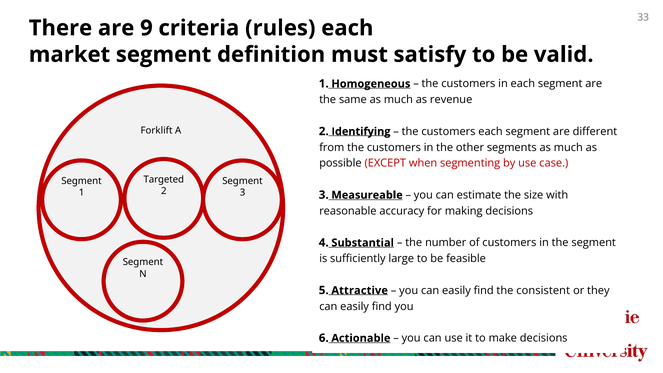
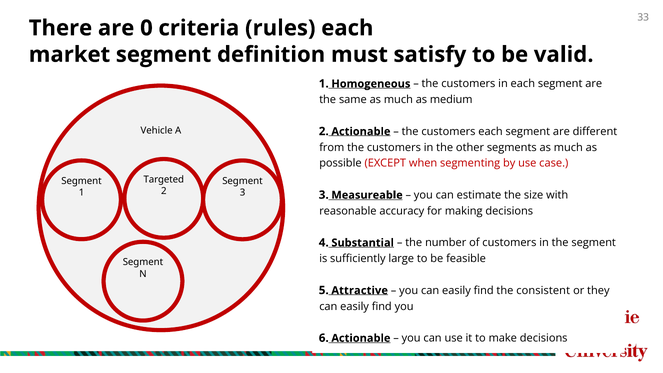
9: 9 -> 0
revenue: revenue -> medium
2 Identifying: Identifying -> Actionable
Forklift: Forklift -> Vehicle
